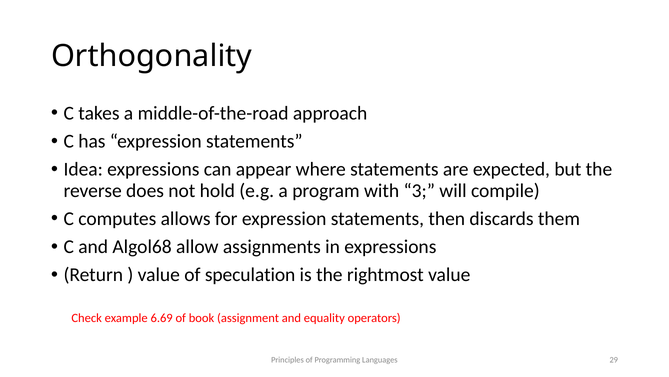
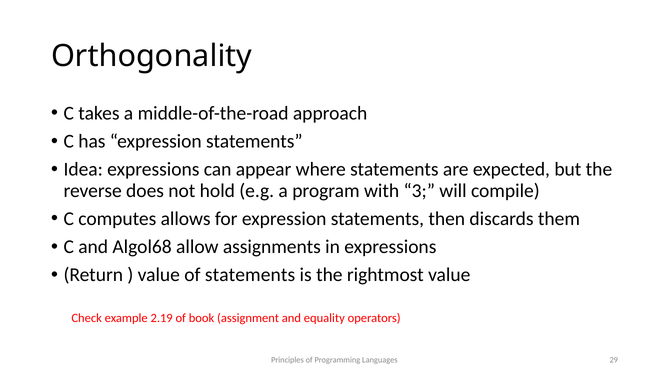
of speculation: speculation -> statements
6.69: 6.69 -> 2.19
